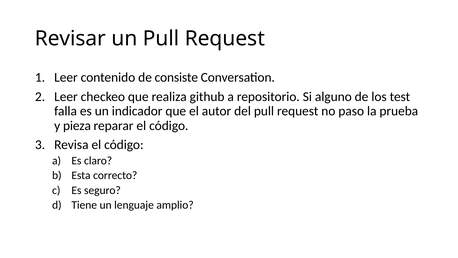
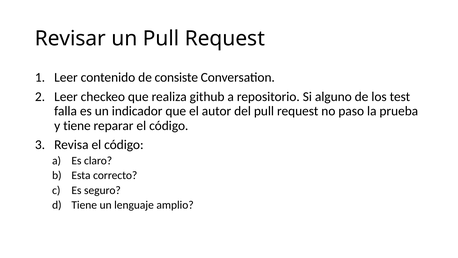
y pieza: pieza -> tiene
